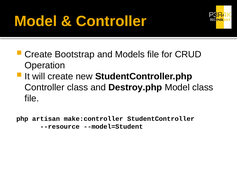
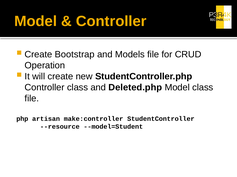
Destroy.php: Destroy.php -> Deleted.php
